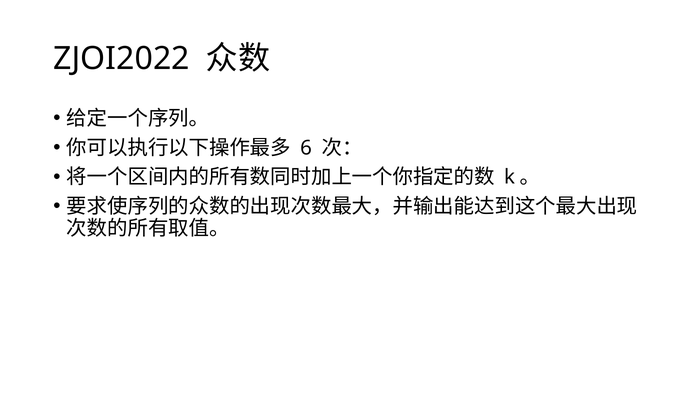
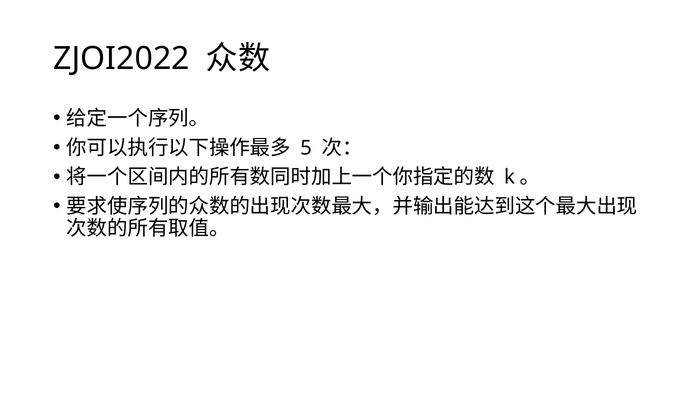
6: 6 -> 5
